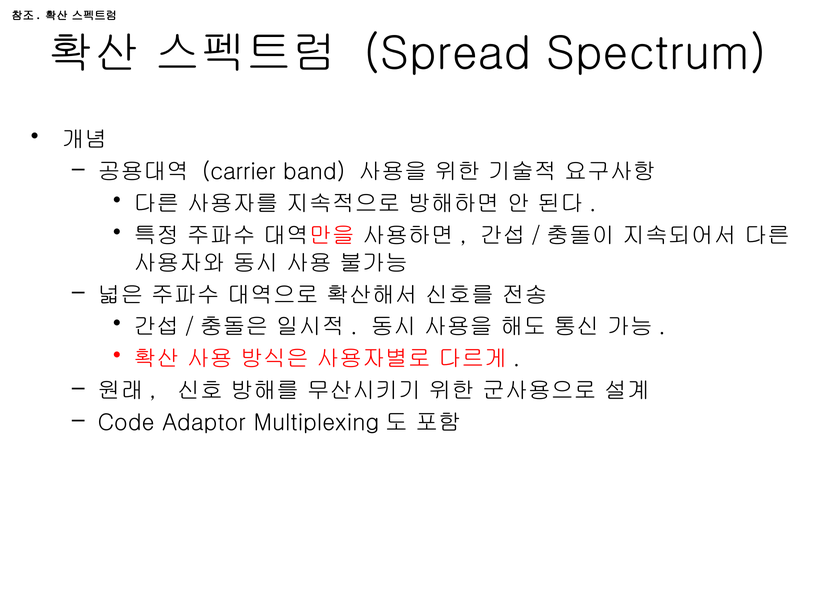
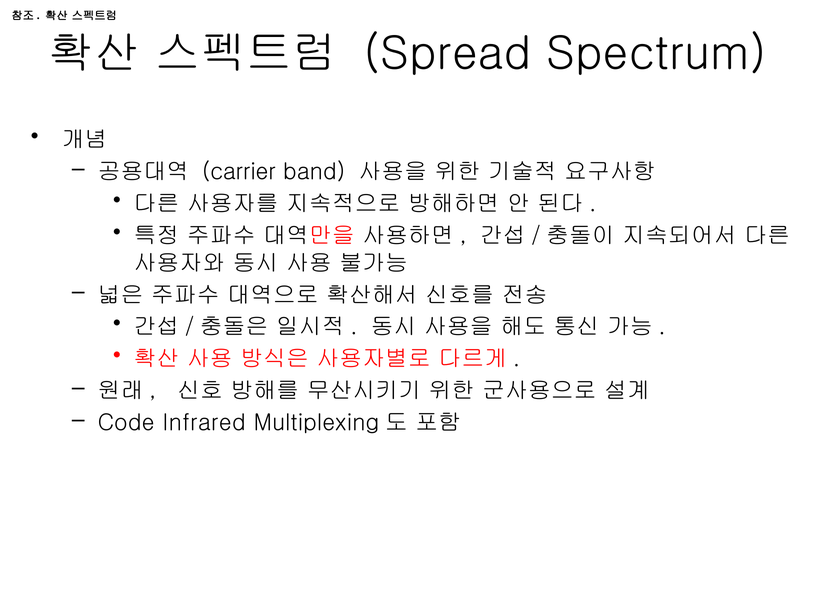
Adaptor: Adaptor -> Infrared
